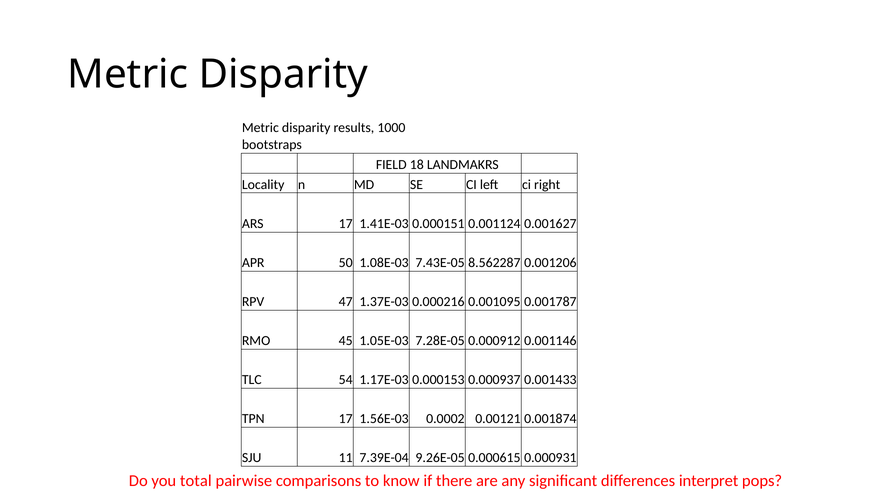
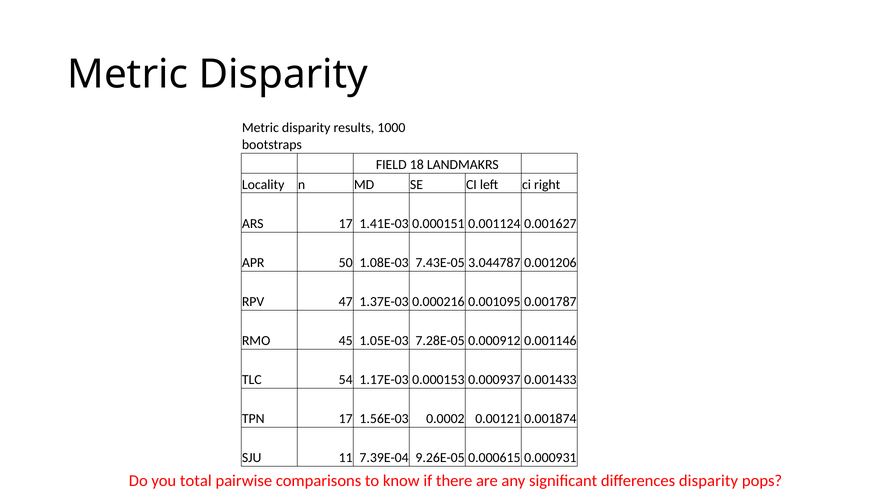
8.562287: 8.562287 -> 3.044787
differences interpret: interpret -> disparity
